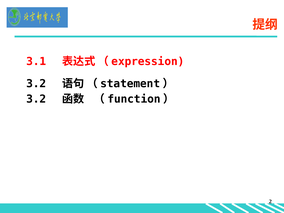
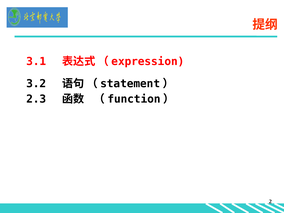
3.2 at (36, 99): 3.2 -> 2.3
